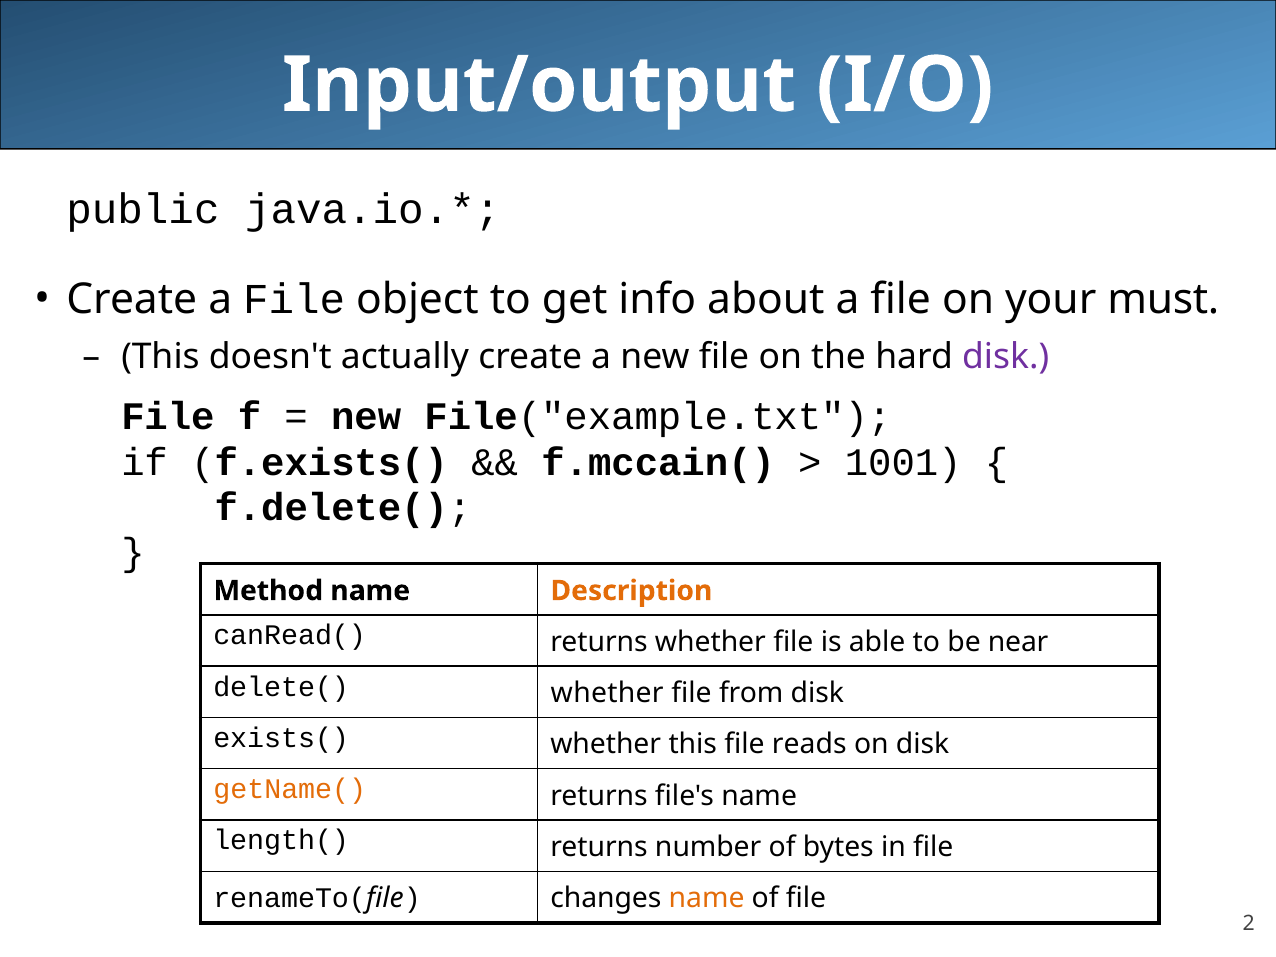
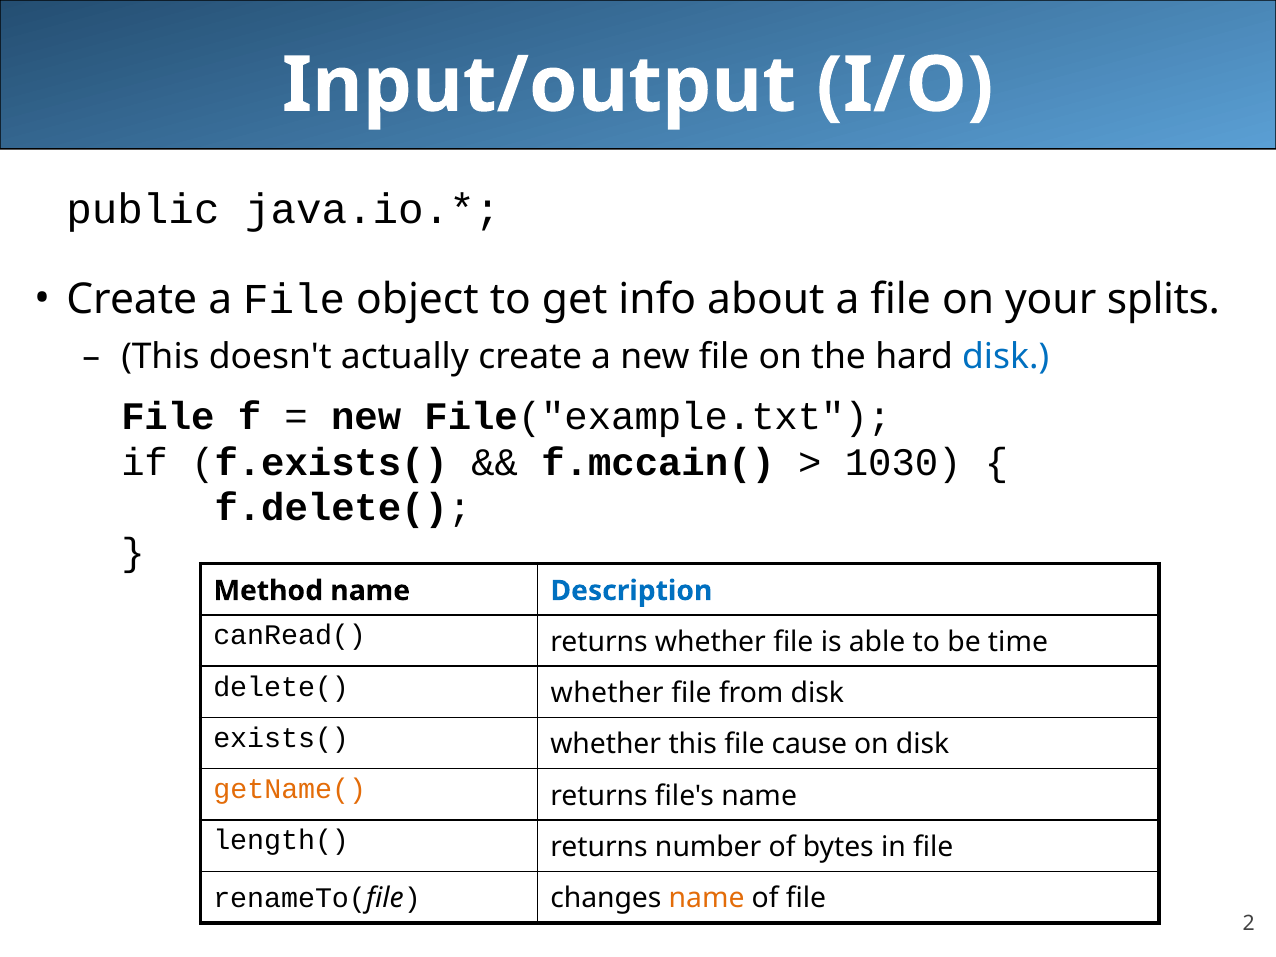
must: must -> splits
disk at (1006, 357) colour: purple -> blue
1001: 1001 -> 1030
Description colour: orange -> blue
near: near -> time
reads: reads -> cause
